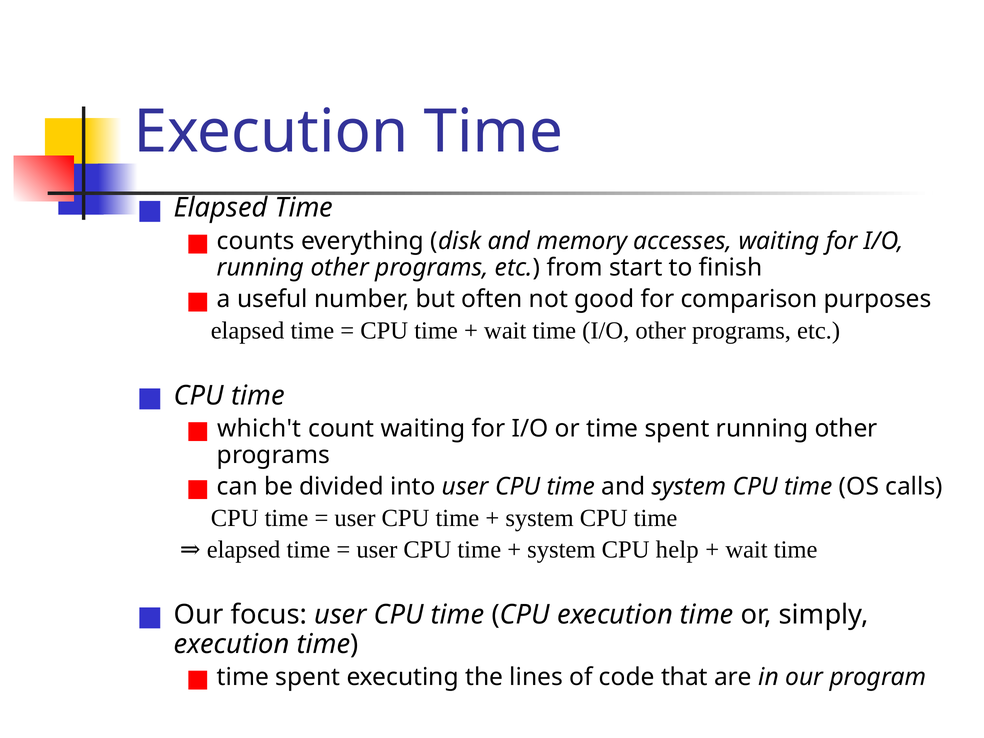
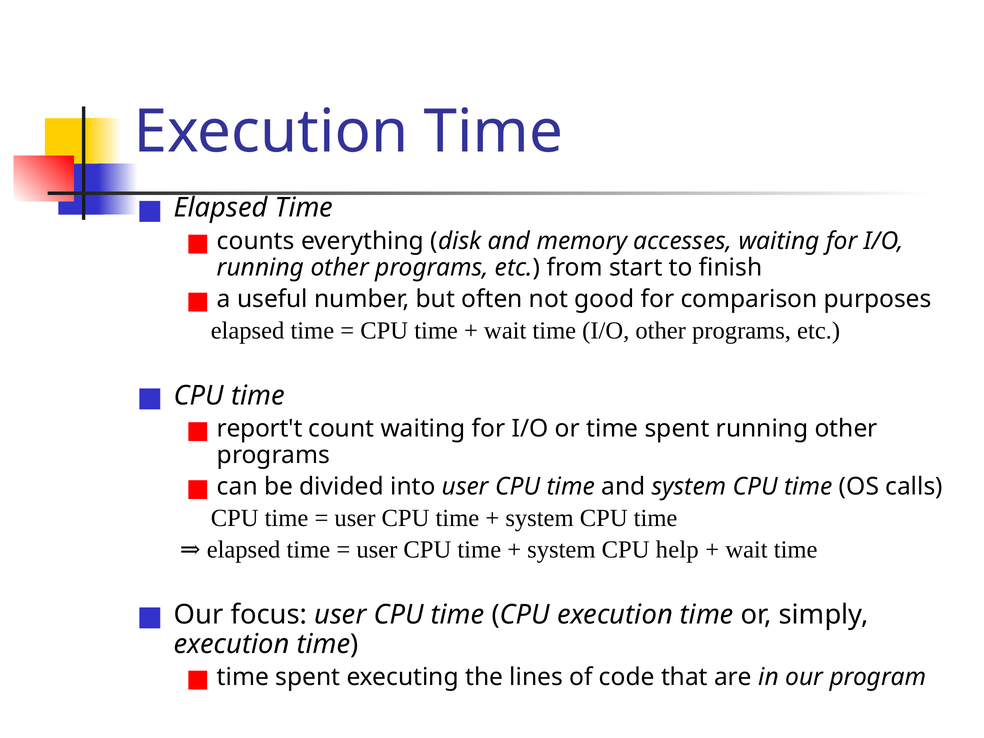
which't: which't -> report't
